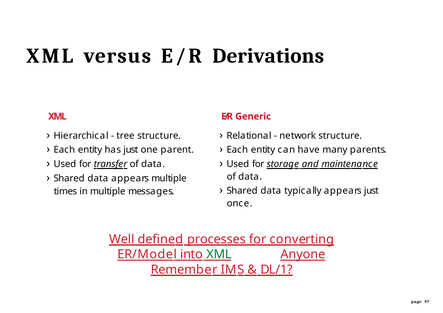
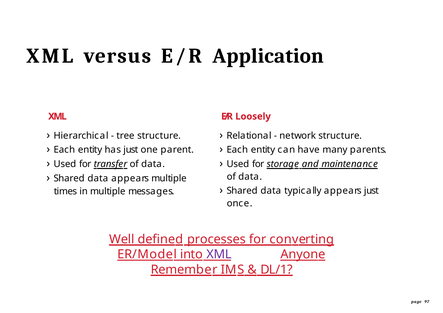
Derivations: Derivations -> Application
Generic: Generic -> Loosely
XML at (219, 255) colour: green -> purple
